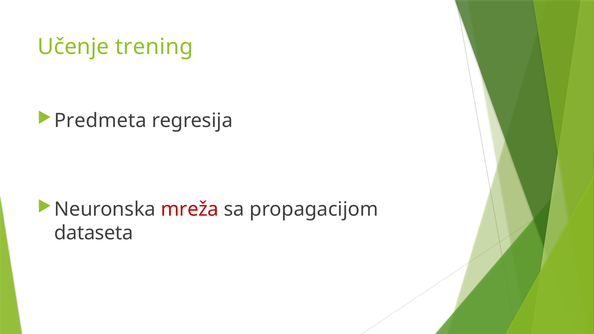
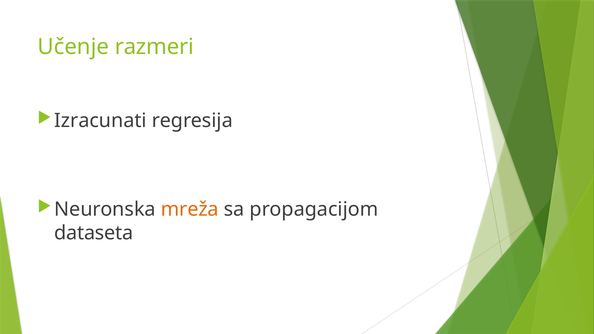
trening: trening -> razmeri
Predmeta: Predmeta -> Izracunati
mreža colour: red -> orange
